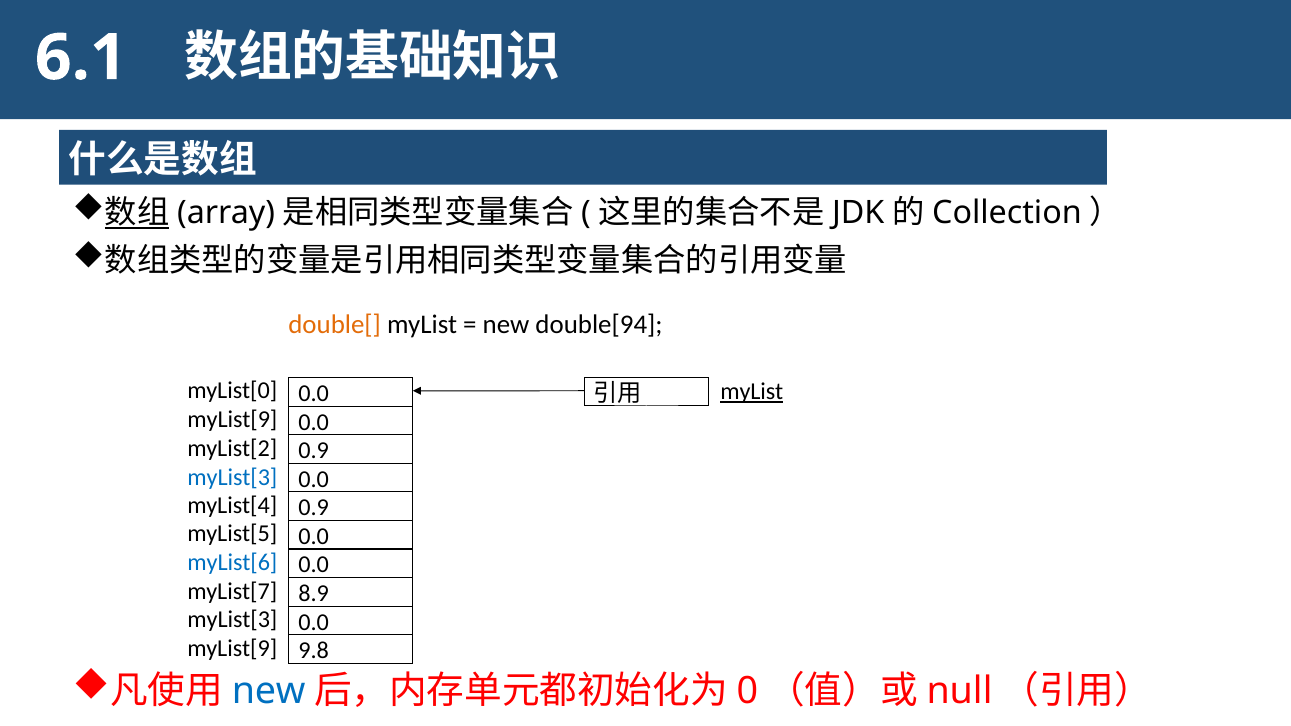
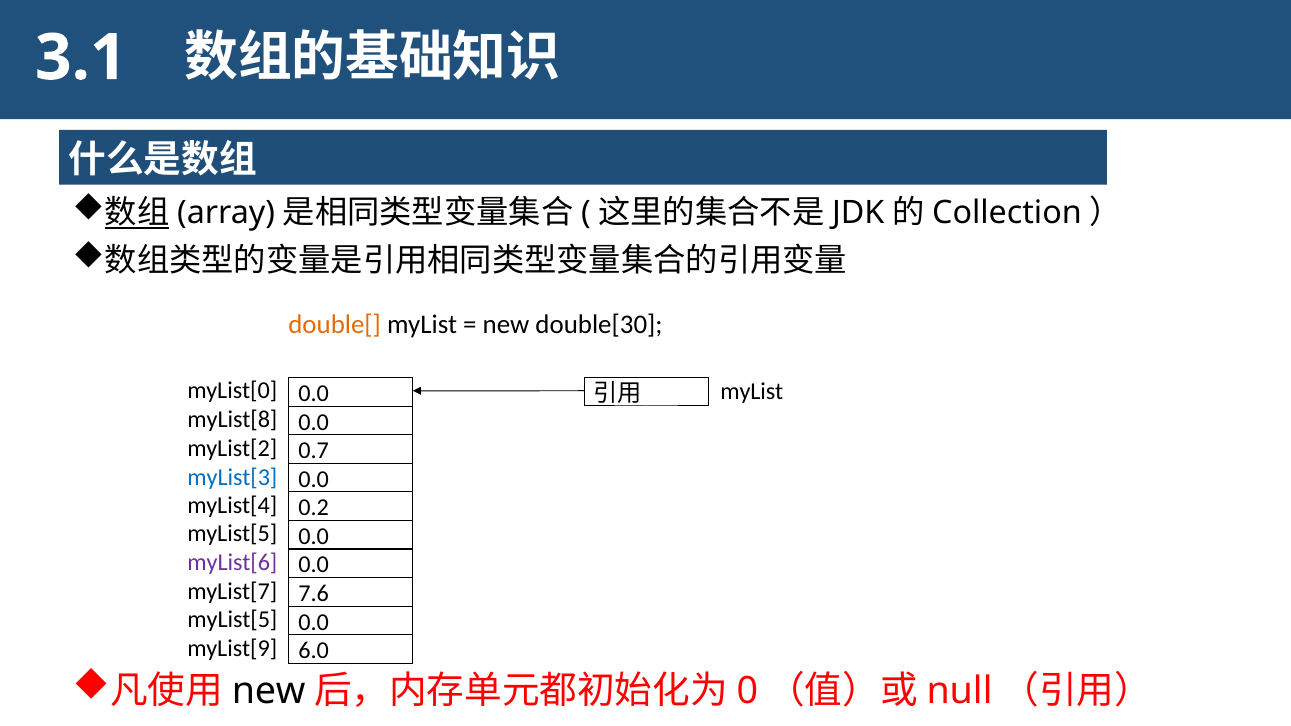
6.1: 6.1 -> 3.1
double[94: double[94 -> double[30
myList at (752, 391) underline: present -> none
myList[9 at (232, 420): myList[9 -> myList[8
0.9 at (314, 451): 0.9 -> 0.7
0.9 at (314, 508): 0.9 -> 0.2
myList[6 colour: blue -> purple
8.9: 8.9 -> 7.6
myList[3 at (232, 620): myList[3 -> myList[5
9.8: 9.8 -> 6.0
new at (269, 691) colour: blue -> black
